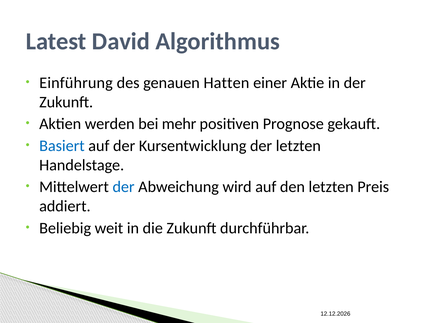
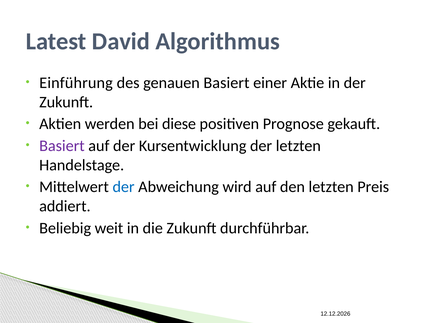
genauen Hatten: Hatten -> Basiert
mehr: mehr -> diese
Basiert at (62, 145) colour: blue -> purple
